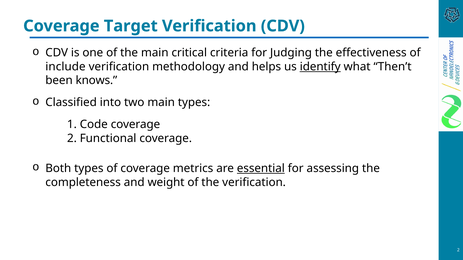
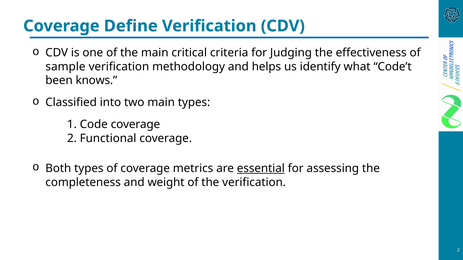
Target: Target -> Define
include: include -> sample
identify underline: present -> none
Then’t: Then’t -> Code’t
